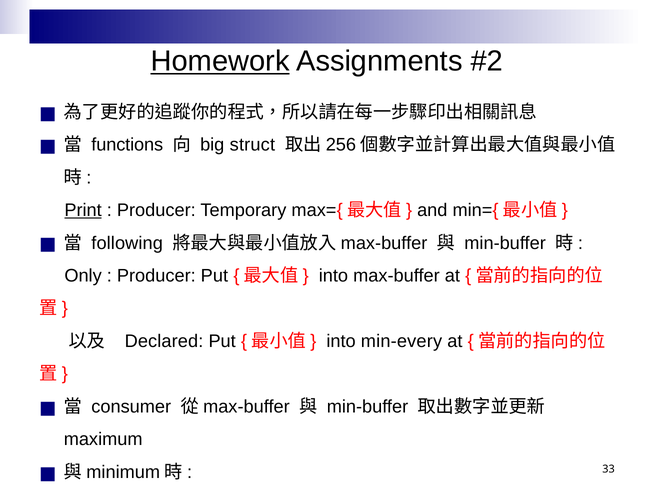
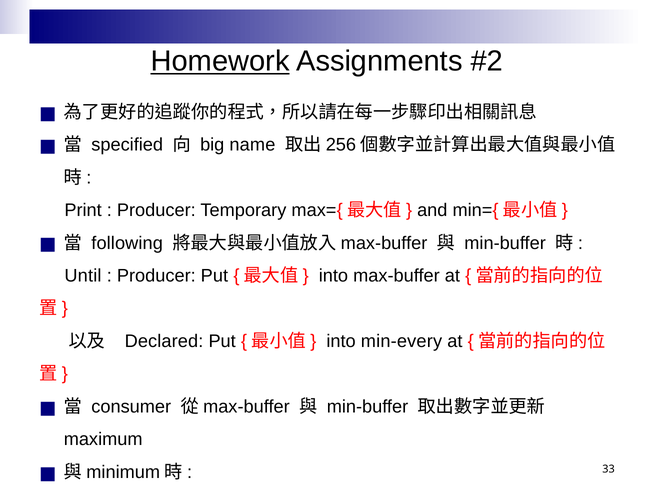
functions: functions -> specified
struct: struct -> name
Print at (83, 210) underline: present -> none
Only: Only -> Until
